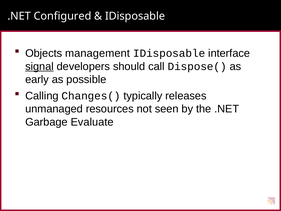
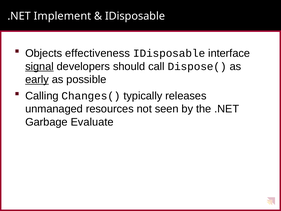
Configured: Configured -> Implement
management: management -> effectiveness
early underline: none -> present
